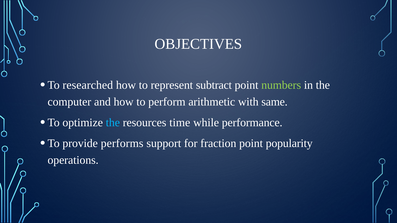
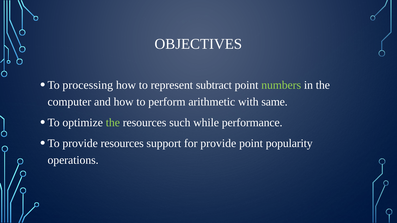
researched: researched -> processing
the at (113, 123) colour: light blue -> light green
time: time -> such
provide performs: performs -> resources
for fraction: fraction -> provide
